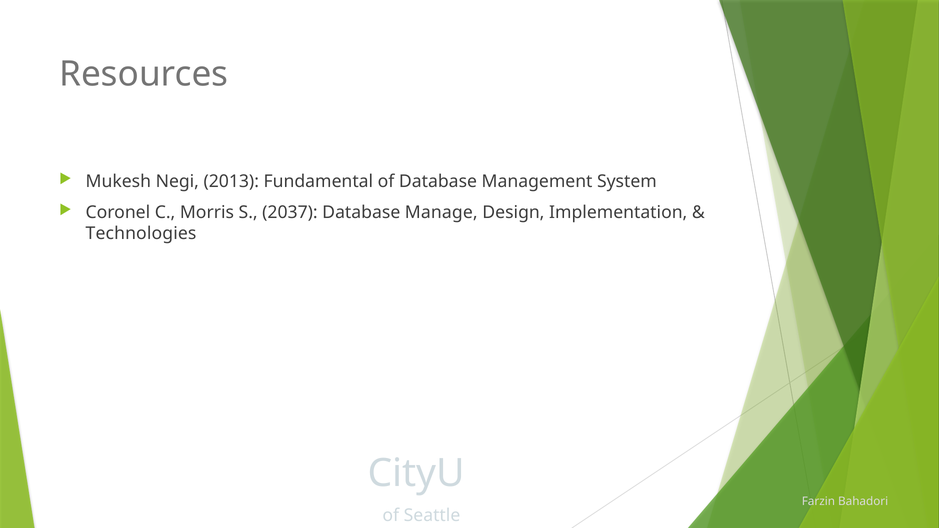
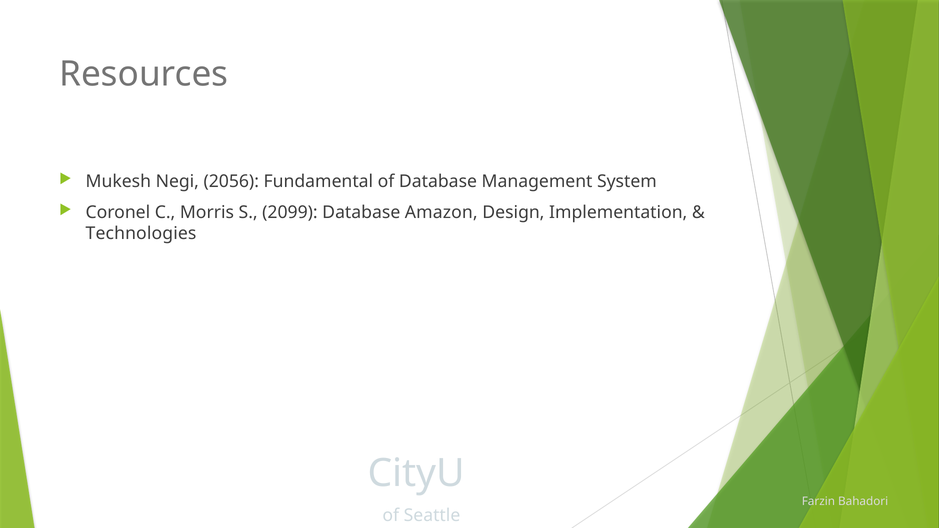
2013: 2013 -> 2056
2037: 2037 -> 2099
Manage: Manage -> Amazon
